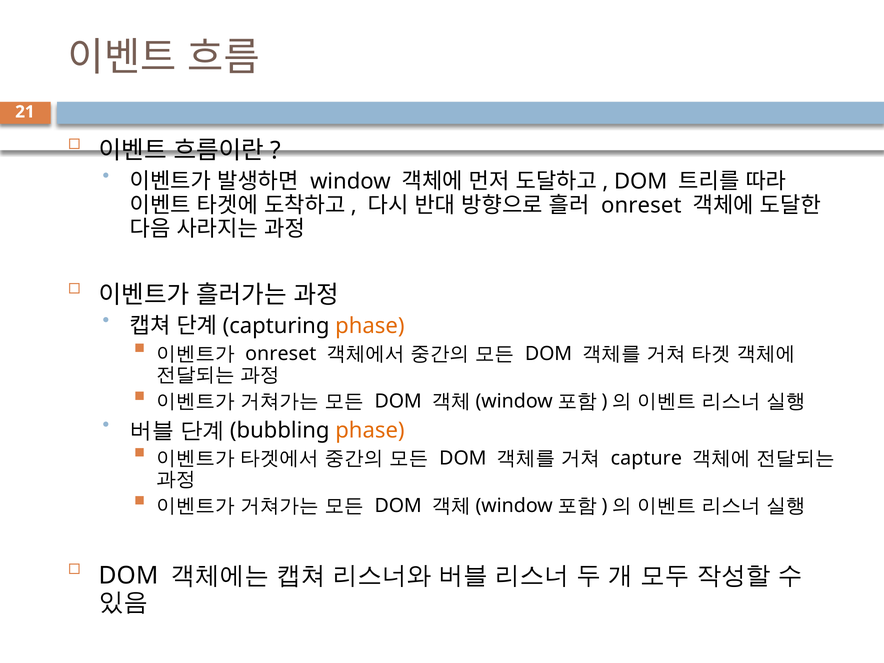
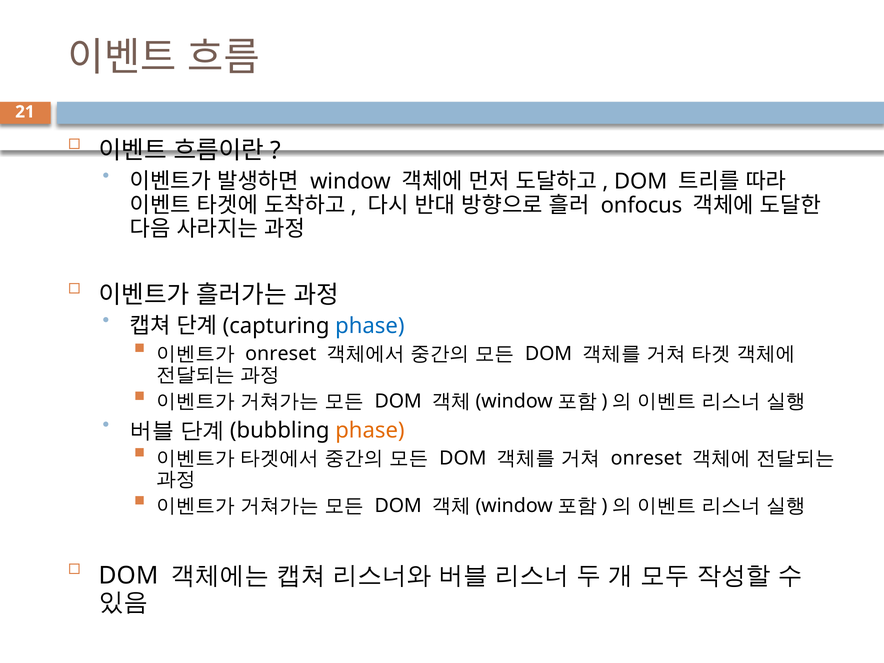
onreset at (641, 205): onreset -> onfocus
phase at (370, 326) colour: orange -> blue
capture at (646, 458): capture -> onreset
